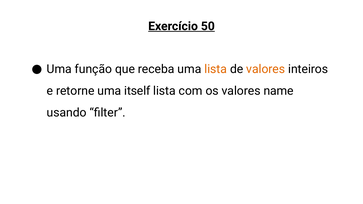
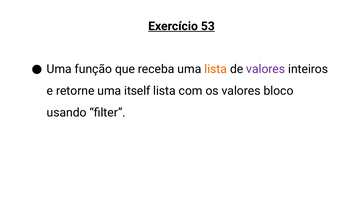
50: 50 -> 53
valores at (266, 69) colour: orange -> purple
name: name -> bloco
